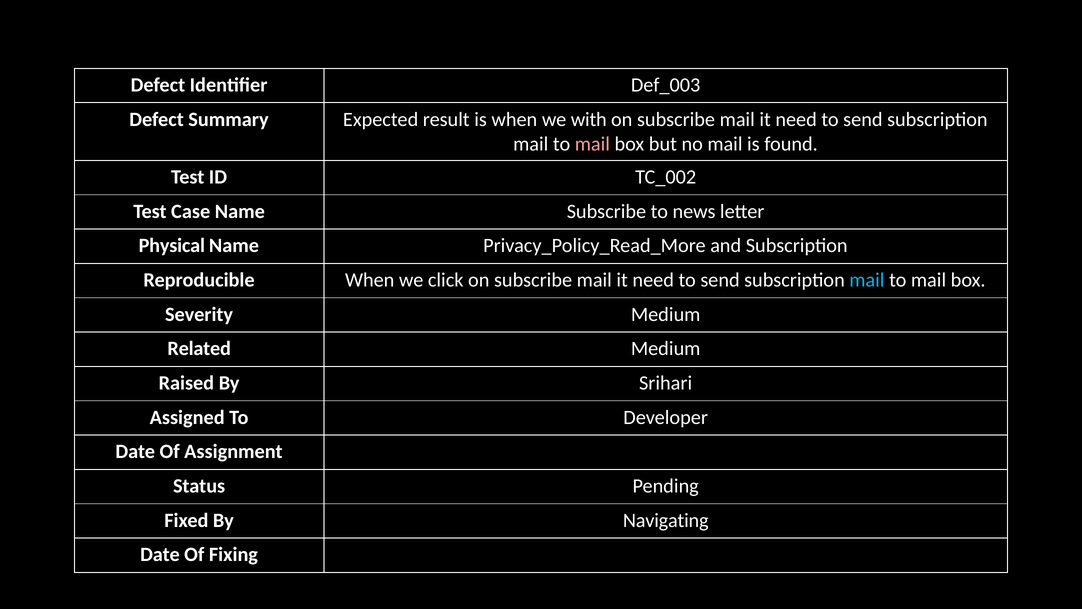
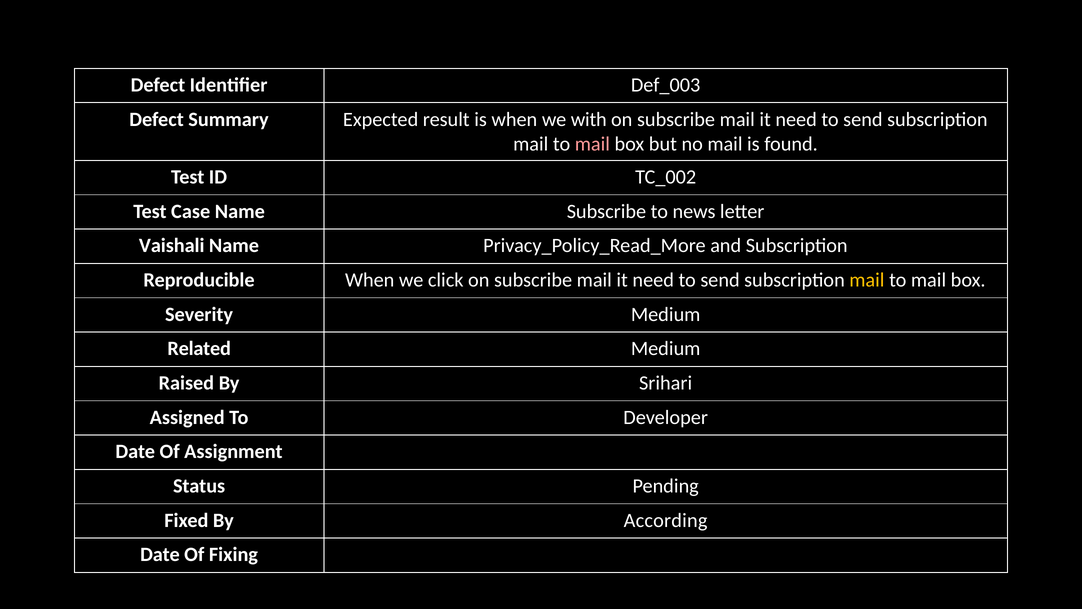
Physical: Physical -> Vaishali
mail at (867, 280) colour: light blue -> yellow
Navigating: Navigating -> According
